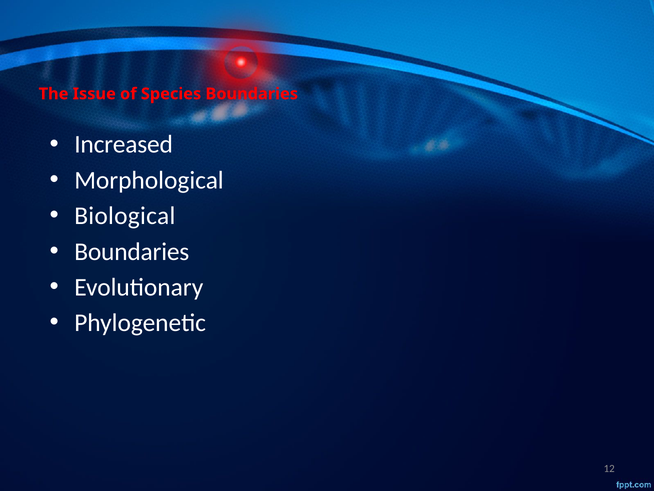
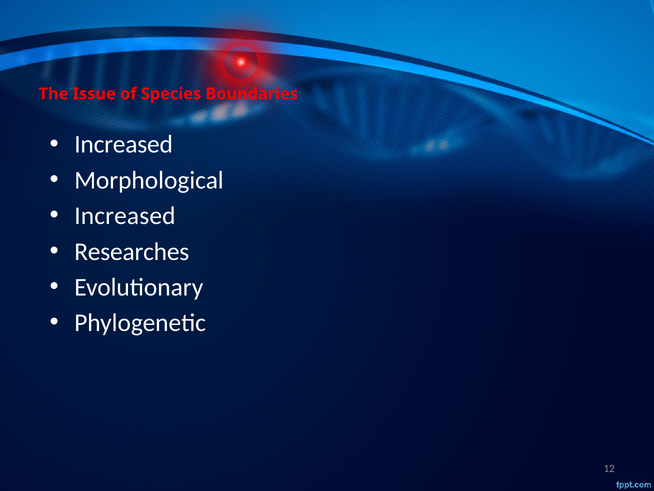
Biological at (125, 216): Biological -> Increased
Boundaries at (132, 251): Boundaries -> Researches
